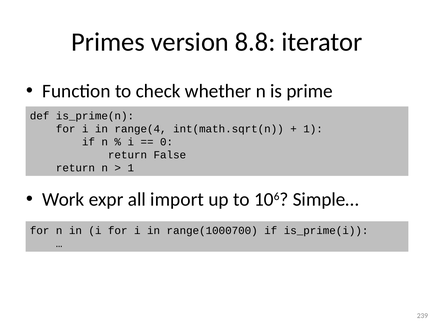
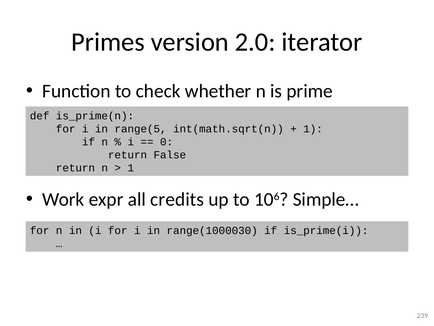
8.8: 8.8 -> 2.0
range(4: range(4 -> range(5
import: import -> credits
range(1000700: range(1000700 -> range(1000030
